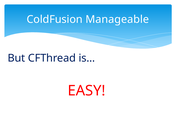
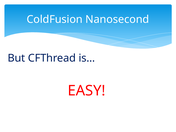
Manageable: Manageable -> Nanosecond
